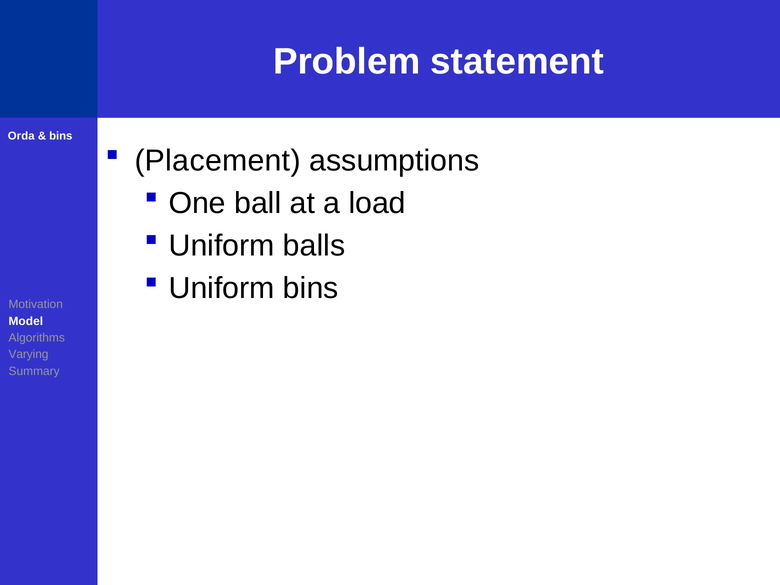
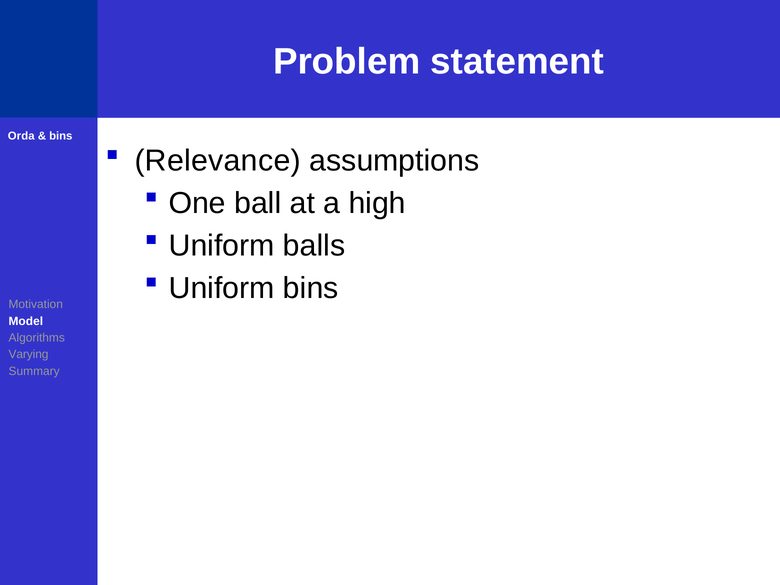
Placement: Placement -> Relevance
load: load -> high
